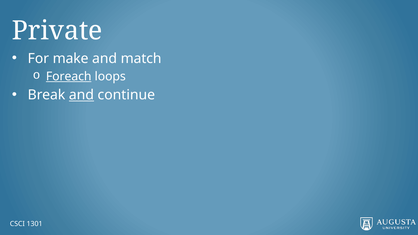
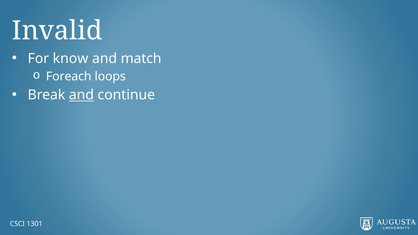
Private: Private -> Invalid
make: make -> know
Foreach underline: present -> none
